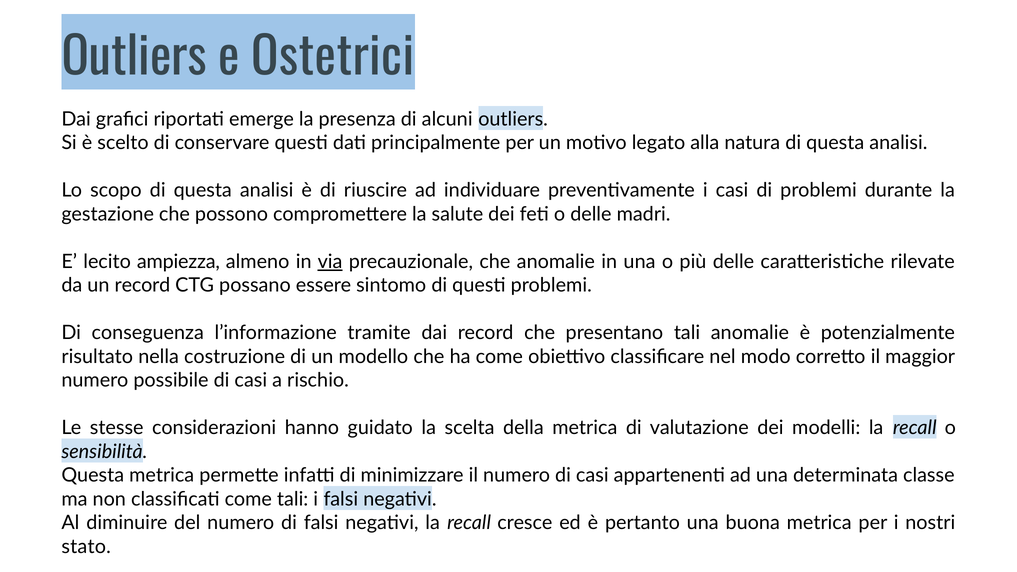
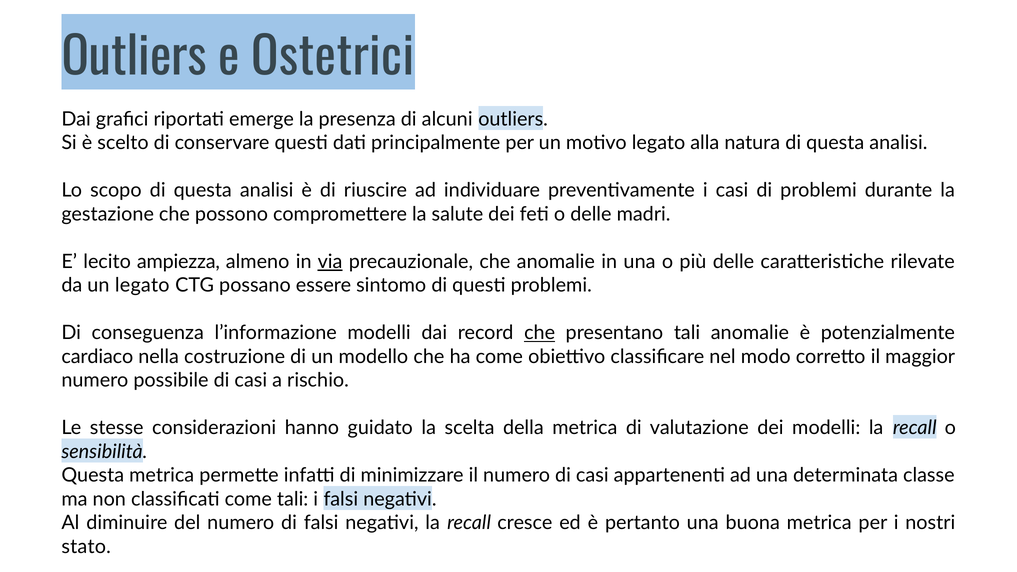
un record: record -> legato
l’informazione tramite: tramite -> modelli
che at (540, 333) underline: none -> present
risultato: risultato -> cardiaco
